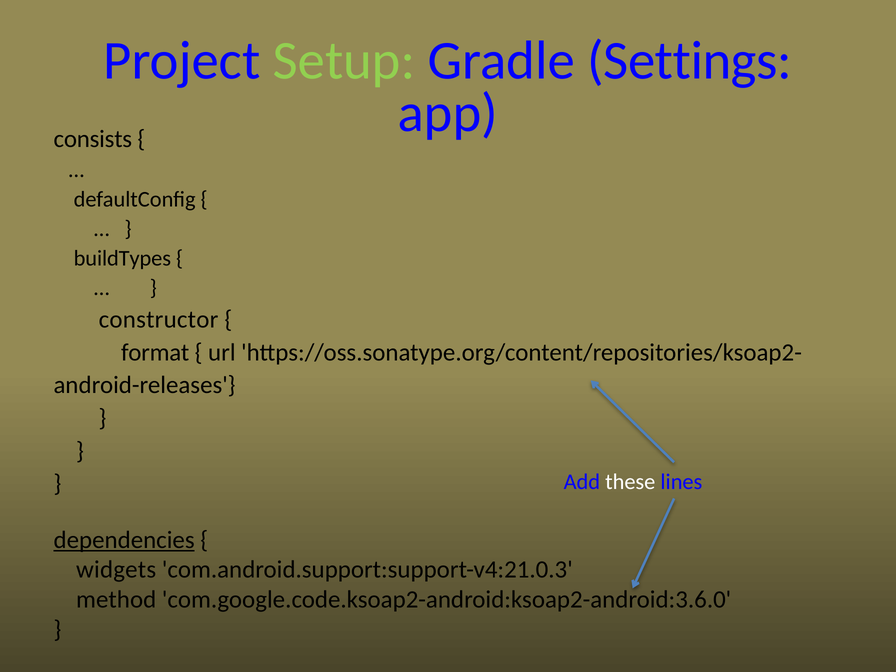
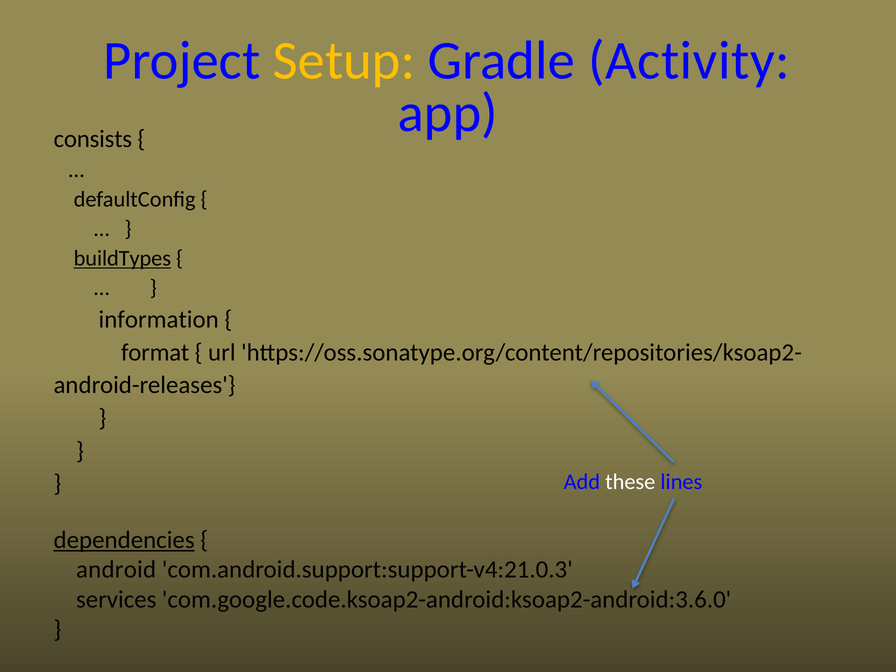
Setup colour: light green -> yellow
Settings: Settings -> Activity
buildTypes underline: none -> present
constructor: constructor -> information
widgets: widgets -> android
method: method -> services
